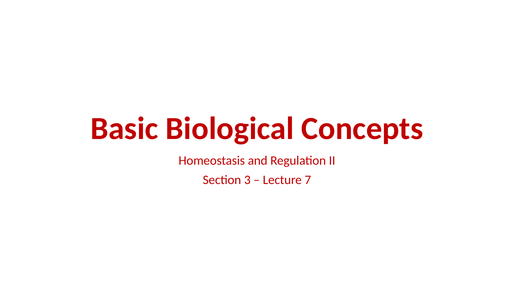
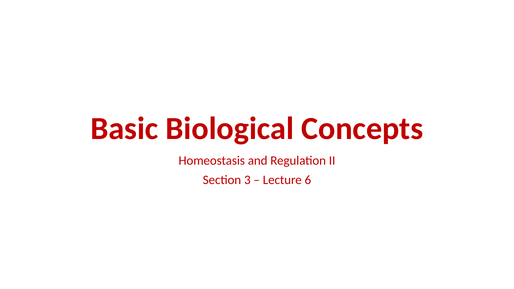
7: 7 -> 6
